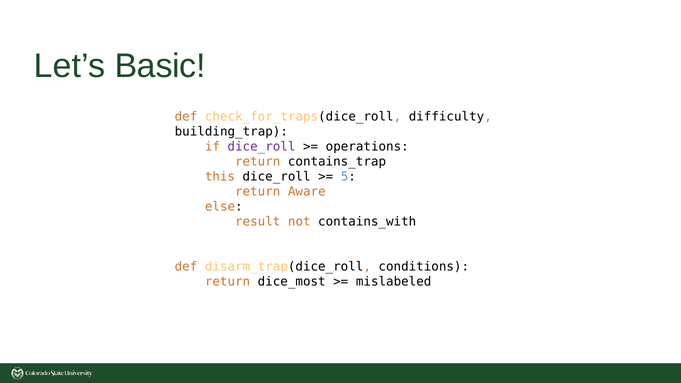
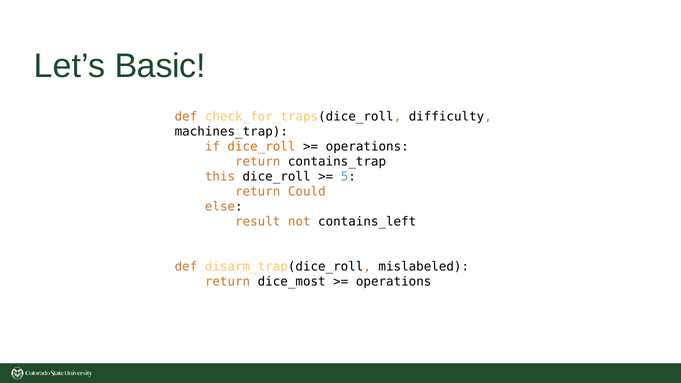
building_trap: building_trap -> machines_trap
dice_roll at (261, 146) colour: purple -> orange
Aware: Aware -> Could
contains_with: contains_with -> contains_left
conditions: conditions -> mislabeled
mislabeled at (394, 282): mislabeled -> operations
